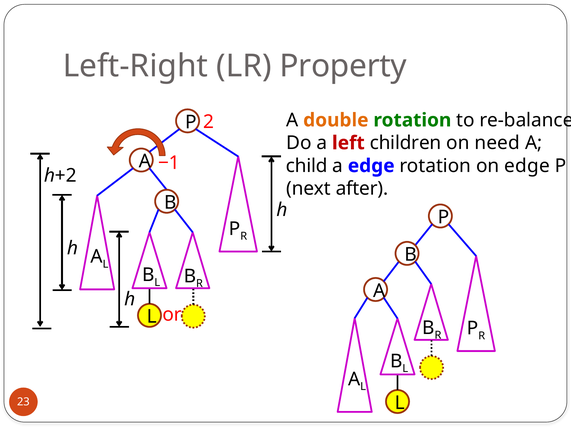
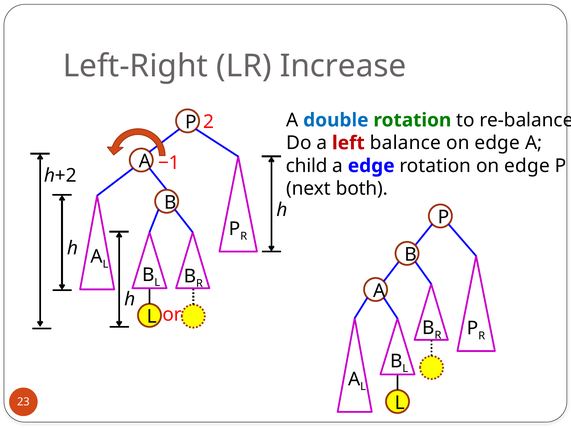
Property: Property -> Increase
double colour: orange -> blue
children: children -> balance
need at (497, 143): need -> edge
after: after -> both
